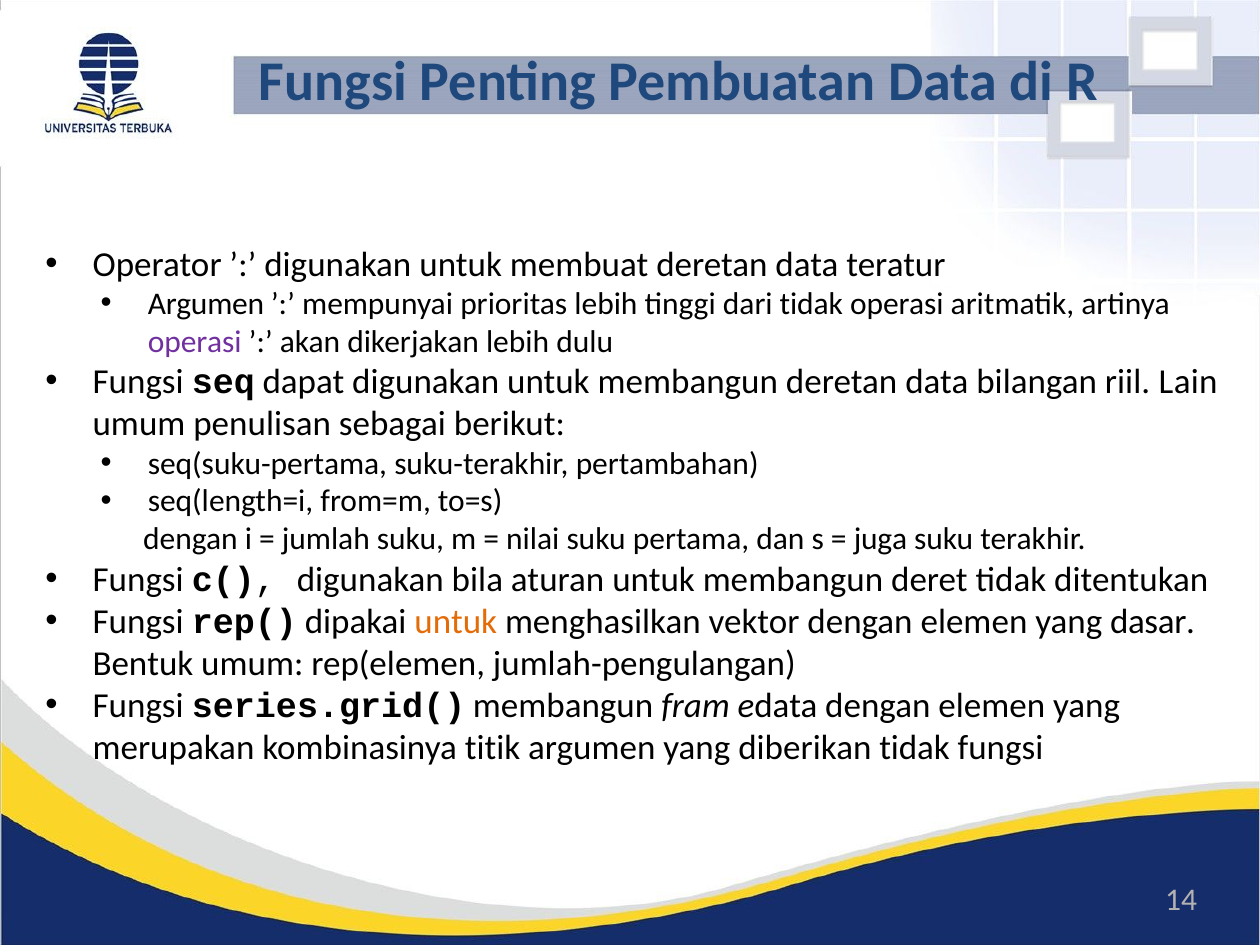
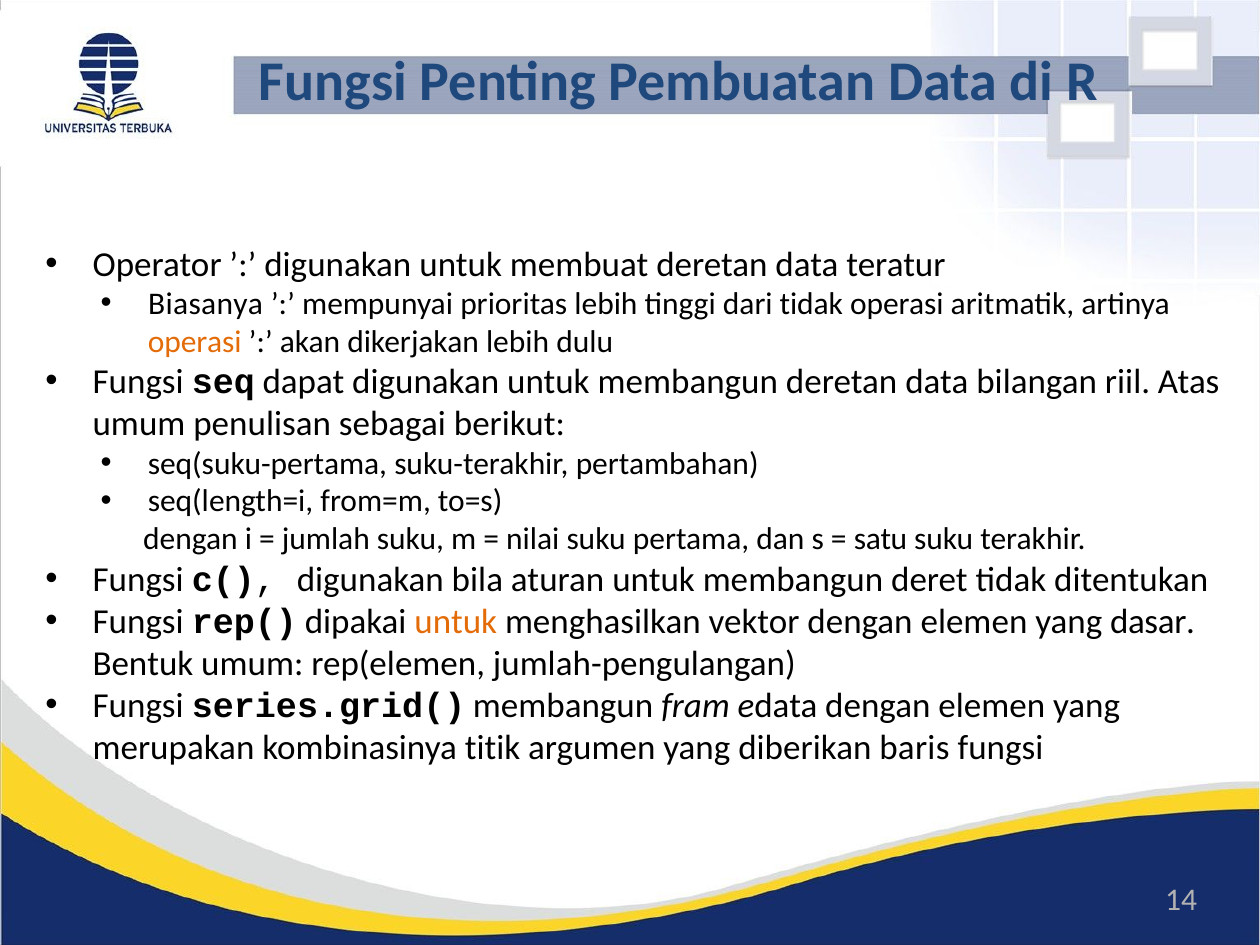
Argumen at (206, 304): Argumen -> Biasanya
operasi at (195, 342) colour: purple -> orange
Lain: Lain -> Atas
juga: juga -> satu
diberikan tidak: tidak -> baris
